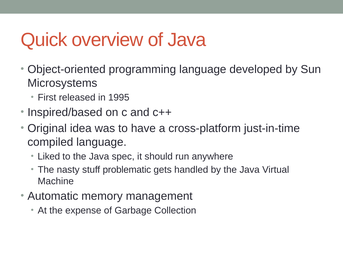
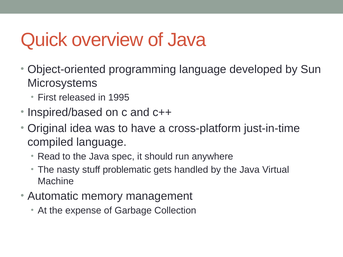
Liked: Liked -> Read
